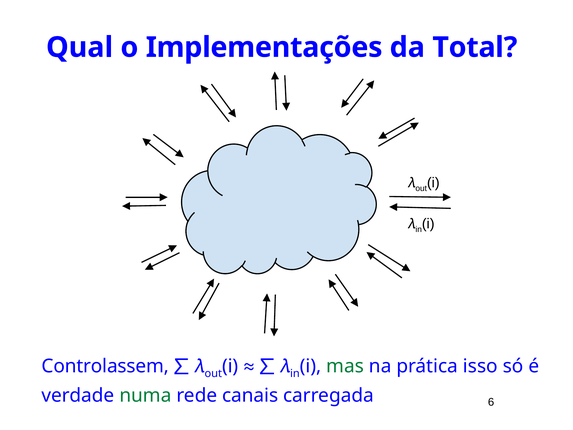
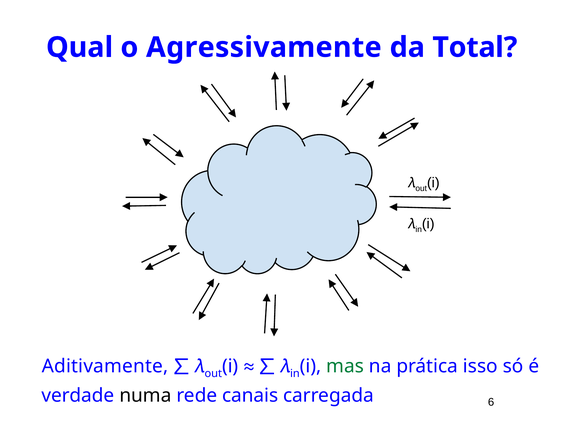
Implementações: Implementações -> Agressivamente
Controlassem: Controlassem -> Aditivamente
numa colour: green -> black
